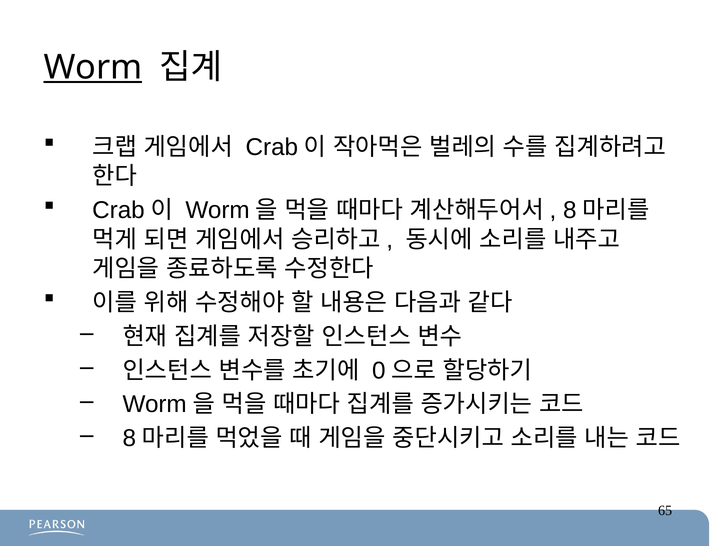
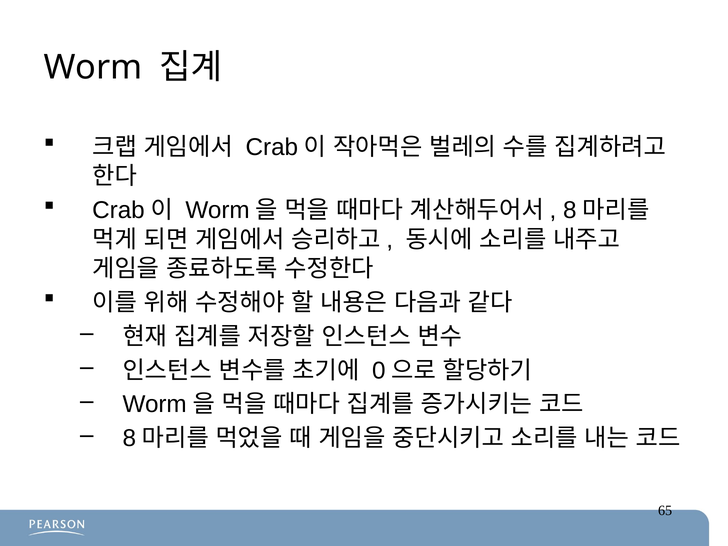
Worm underline: present -> none
